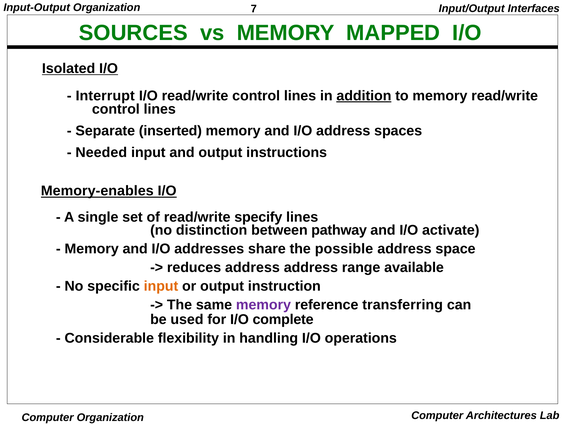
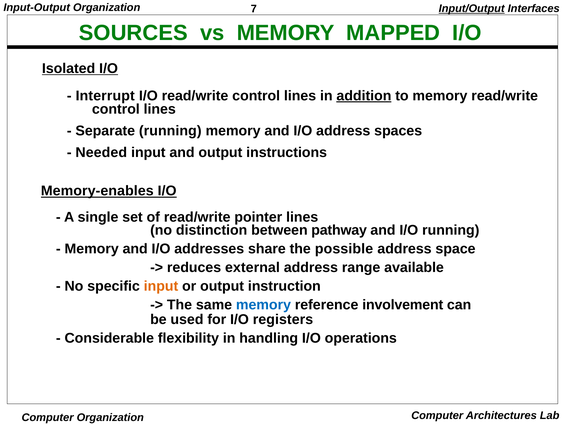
Input/Output underline: none -> present
Separate inserted: inserted -> running
specify: specify -> pointer
I/O activate: activate -> running
reduces address: address -> external
memory at (263, 305) colour: purple -> blue
transferring: transferring -> involvement
complete: complete -> registers
